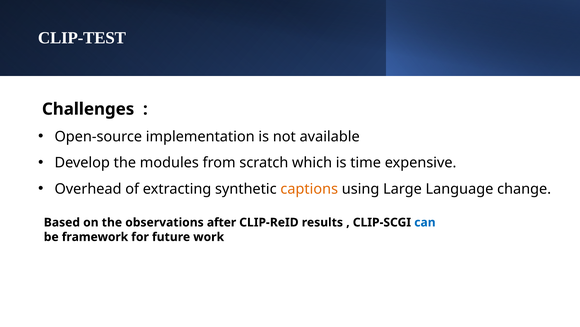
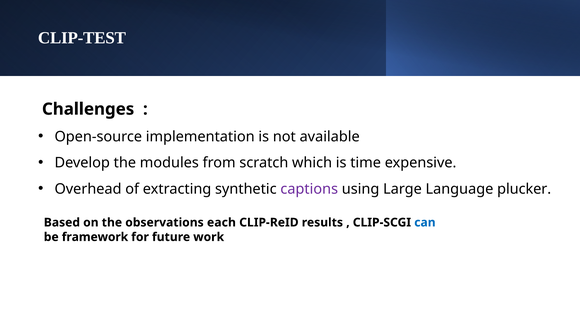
captions colour: orange -> purple
change: change -> plucker
after: after -> each
